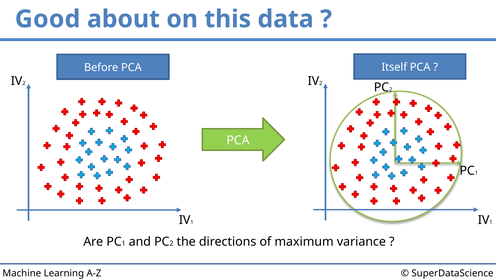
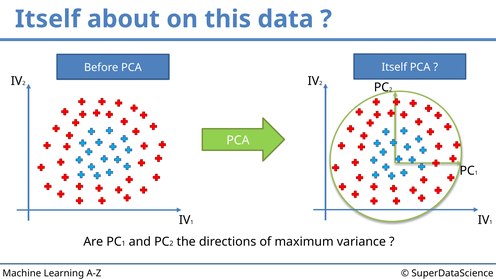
Good at (48, 19): Good -> Itself
